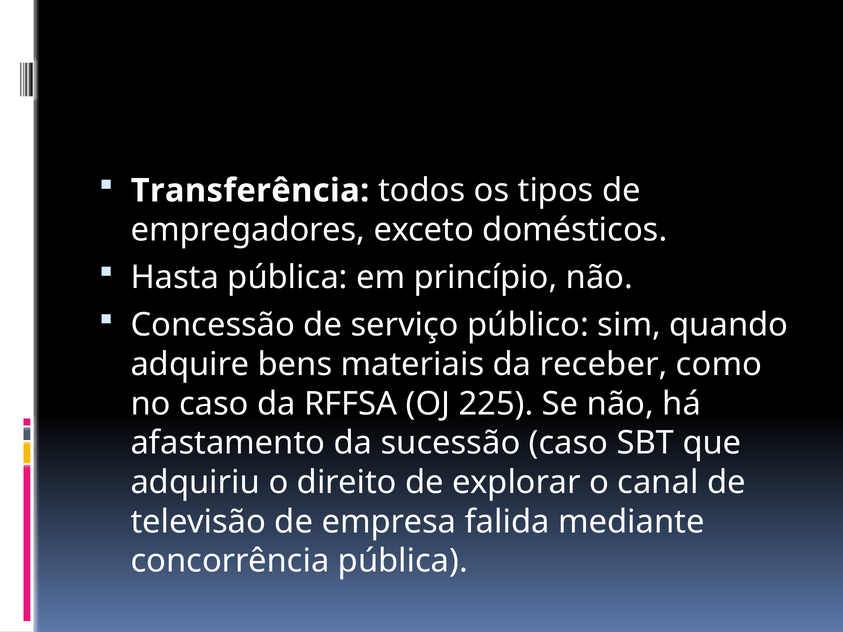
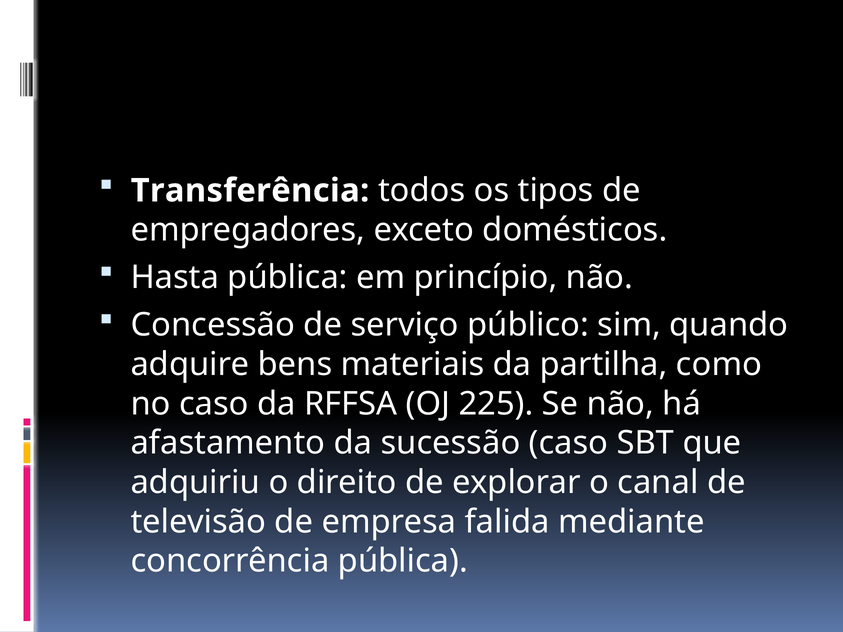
receber: receber -> partilha
